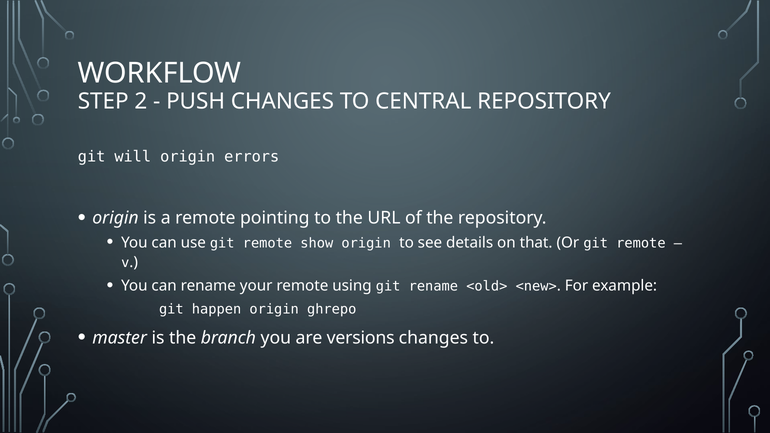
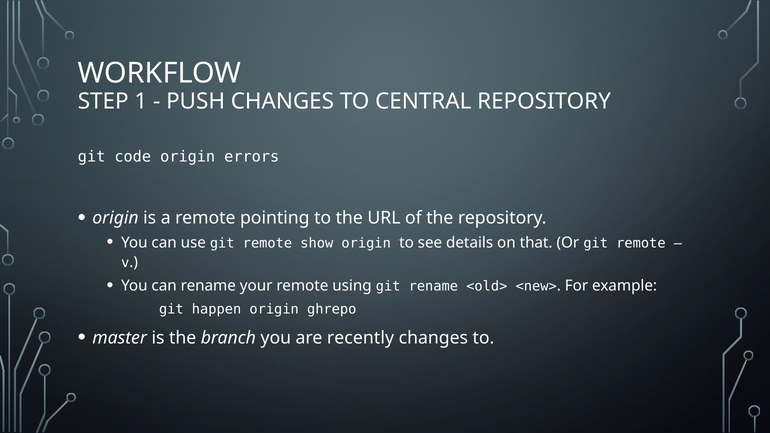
2: 2 -> 1
will: will -> code
versions: versions -> recently
